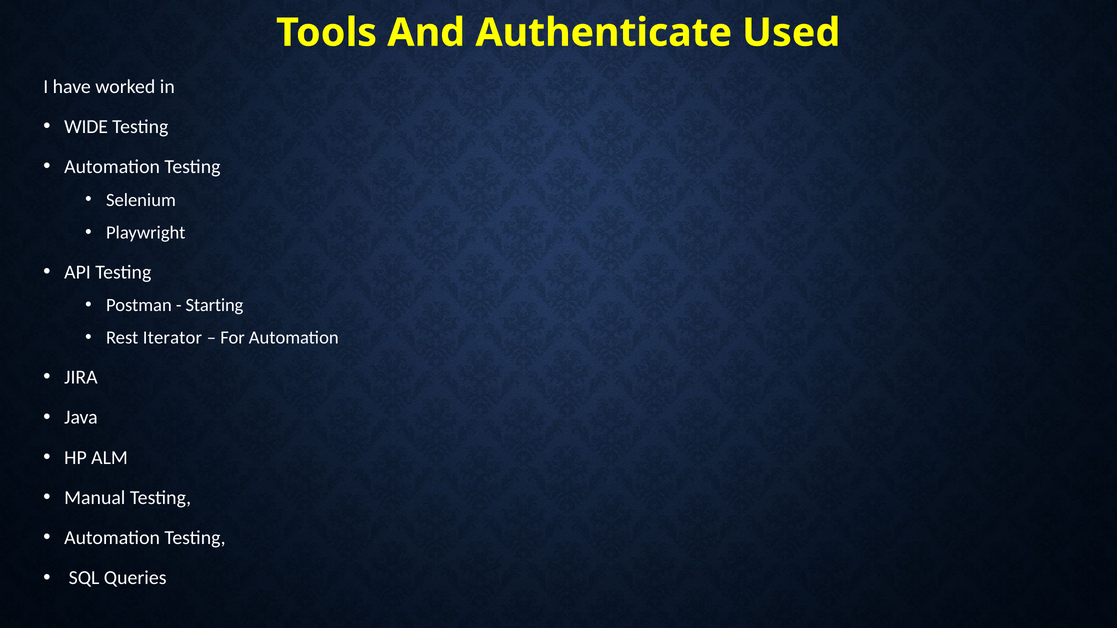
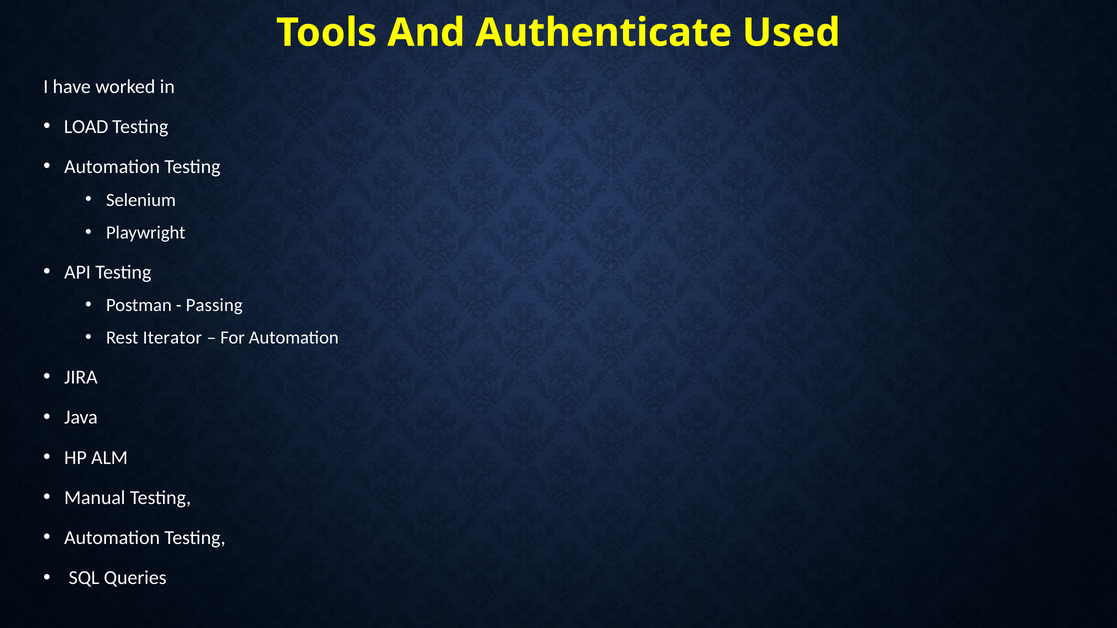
WIDE: WIDE -> LOAD
Starting: Starting -> Passing
